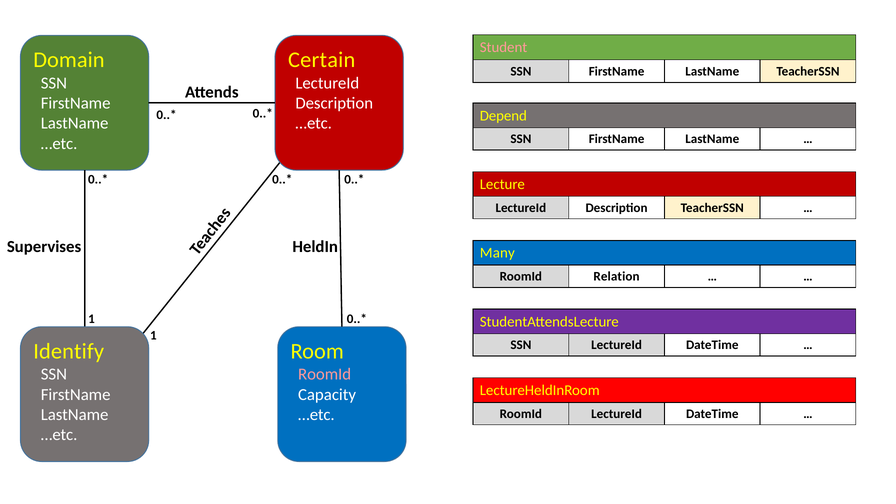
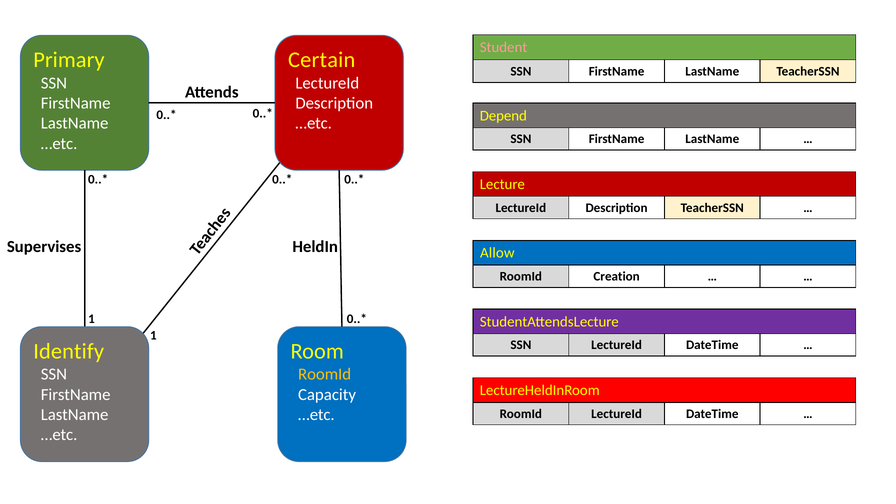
Domain: Domain -> Primary
Many: Many -> Allow
Relation: Relation -> Creation
RoomId at (325, 374) colour: pink -> yellow
